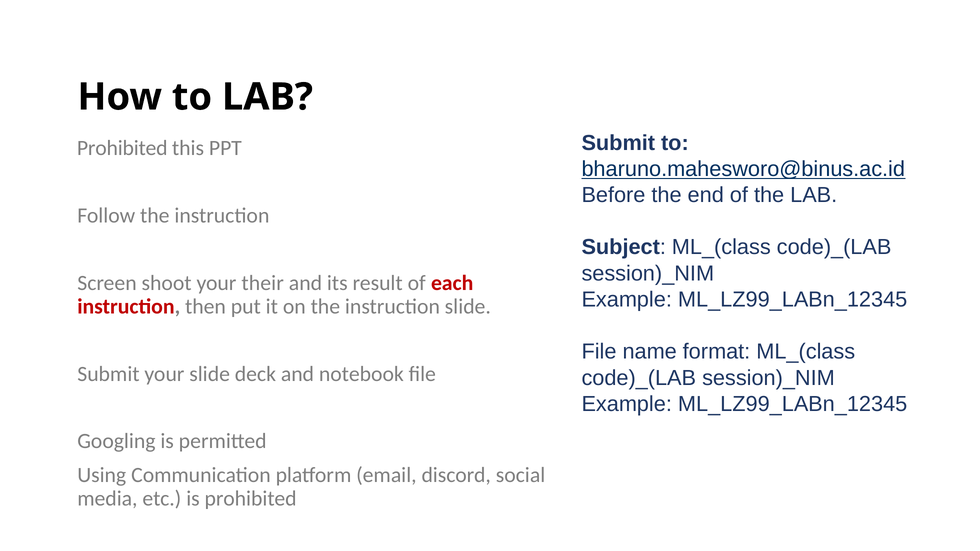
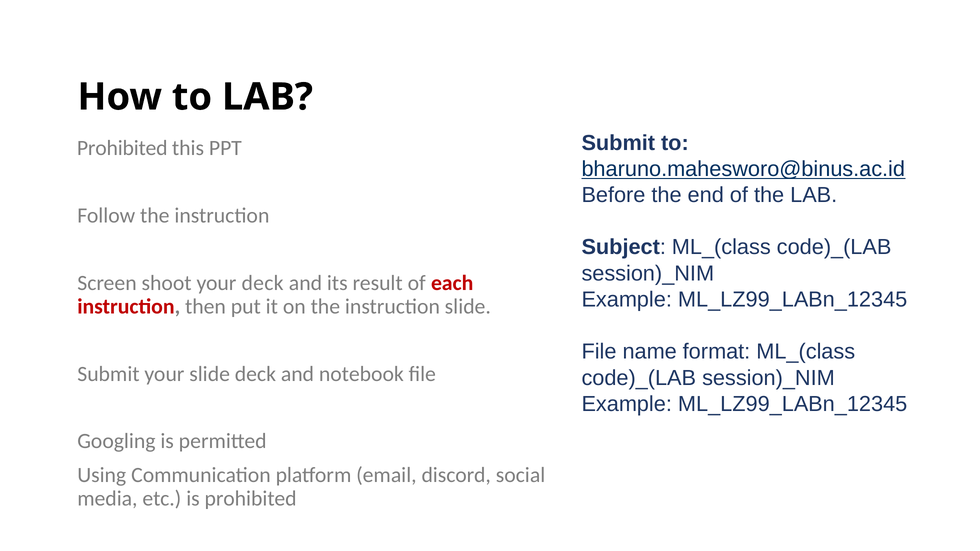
your their: their -> deck
